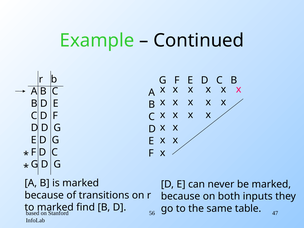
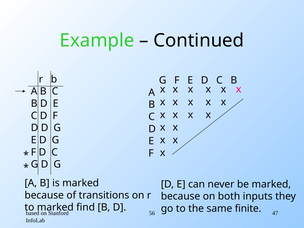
table: table -> finite
